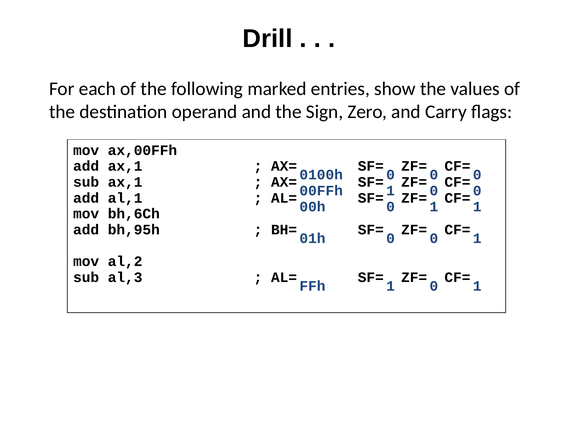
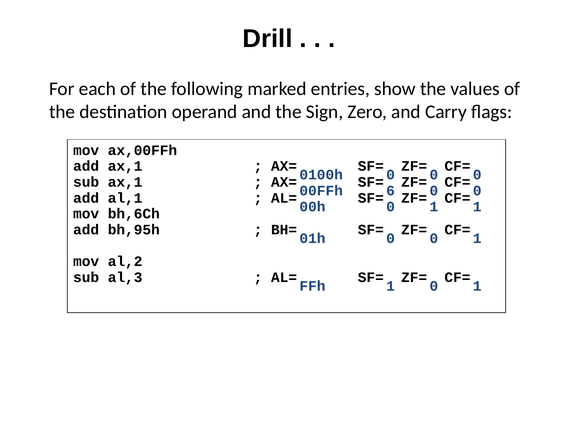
00FFh 1: 1 -> 6
